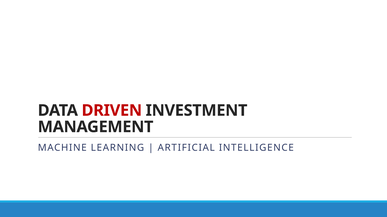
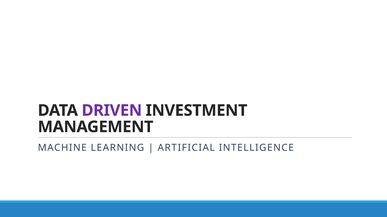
DRIVEN colour: red -> purple
